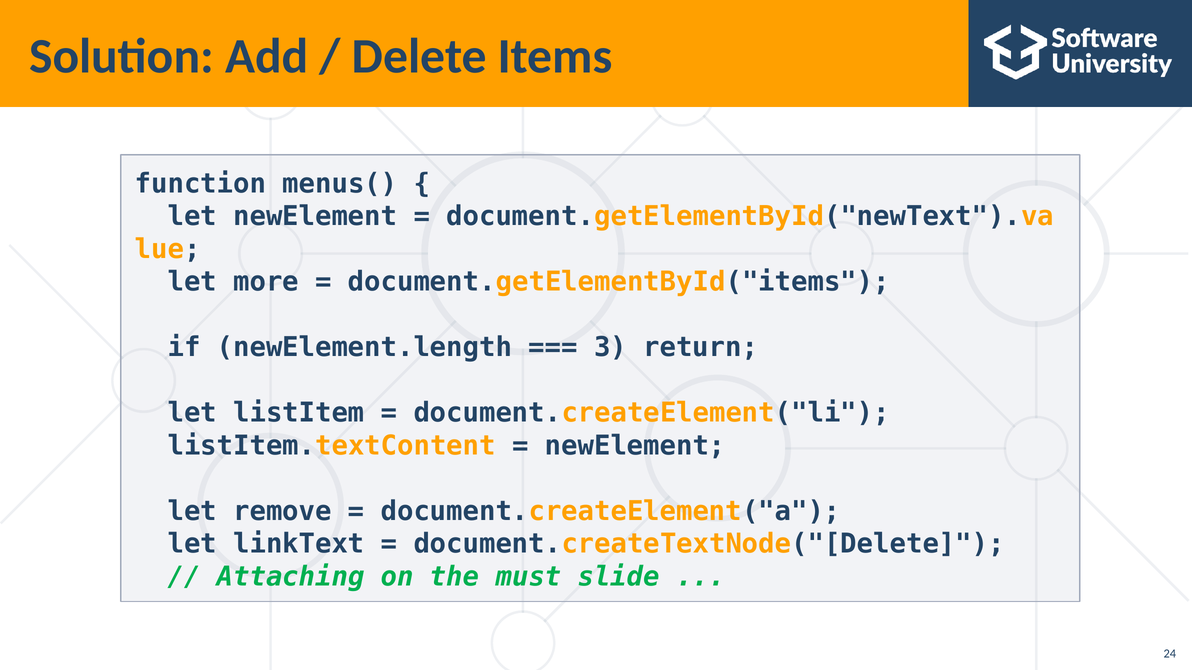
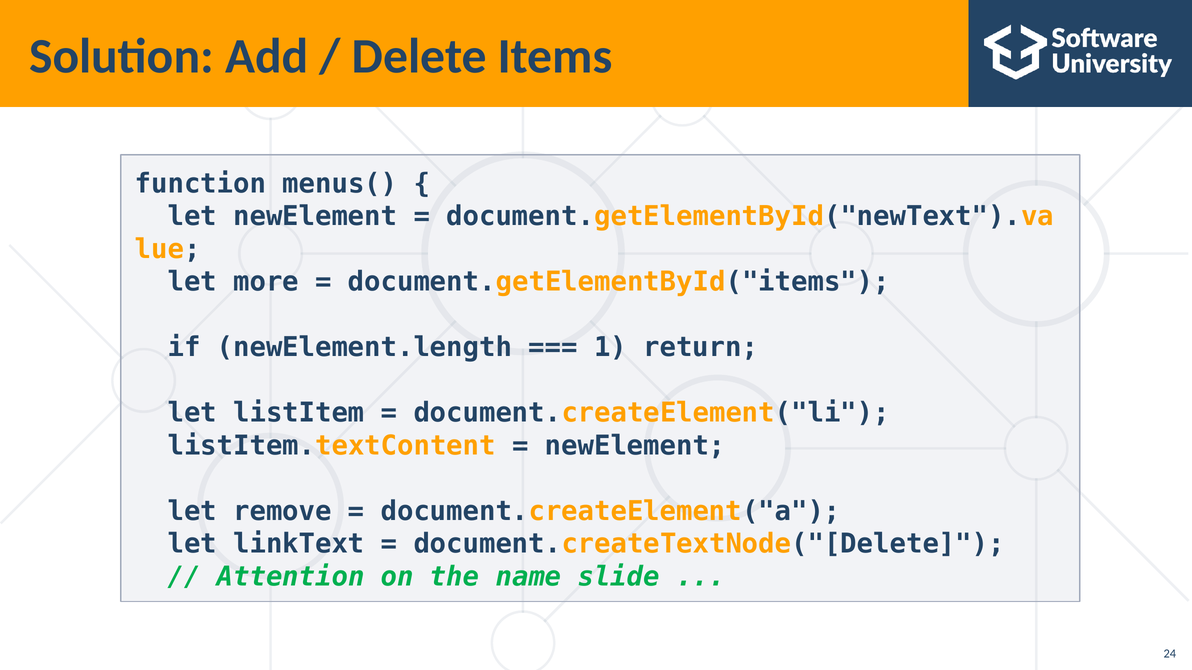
3: 3 -> 1
Attaching: Attaching -> Attention
must: must -> name
